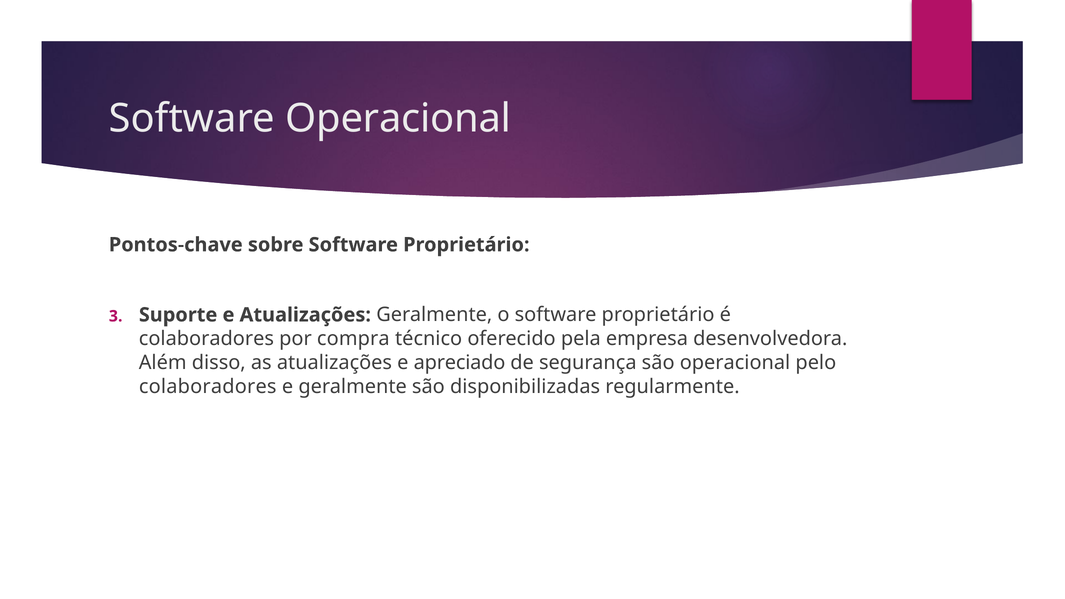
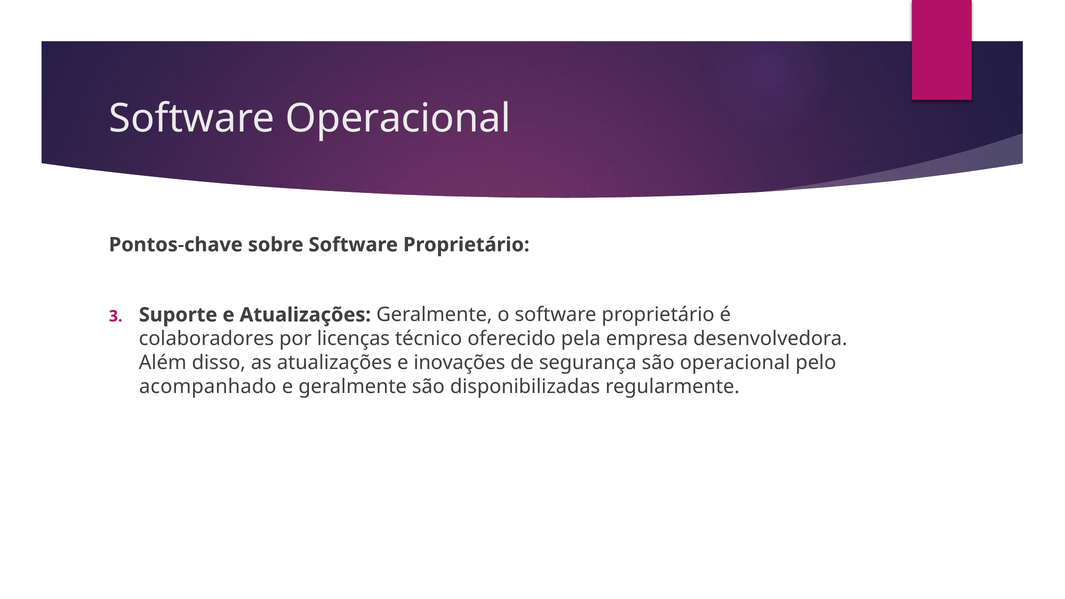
compra: compra -> licenças
apreciado: apreciado -> inovações
colaboradores at (208, 387): colaboradores -> acompanhado
